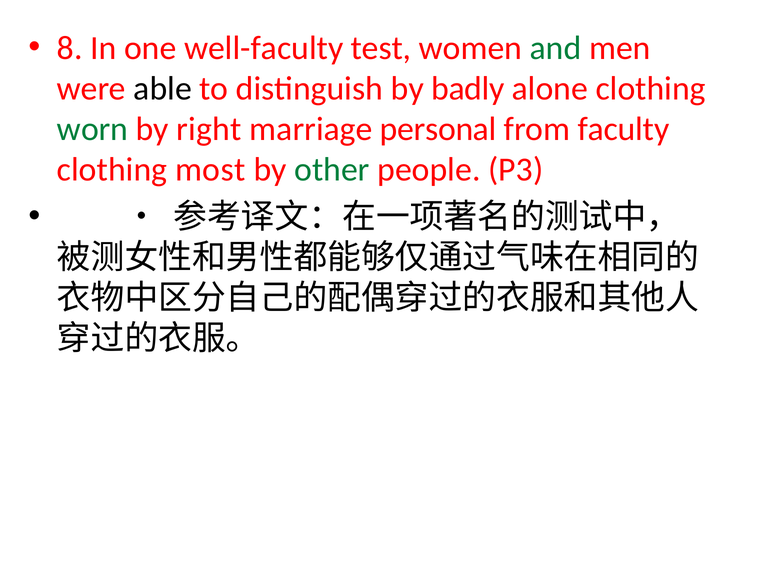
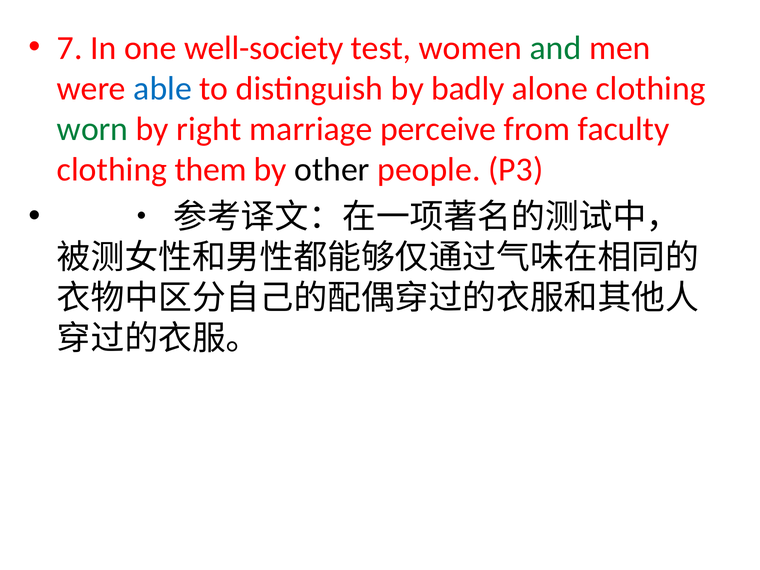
8: 8 -> 7
well-faculty: well-faculty -> well-society
able colour: black -> blue
personal: personal -> perceive
most: most -> them
other colour: green -> black
